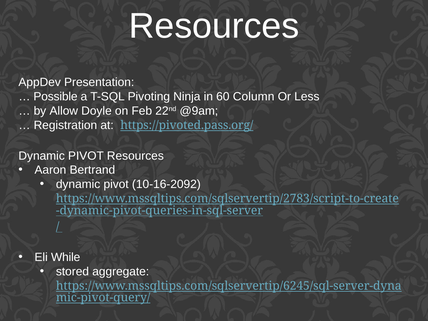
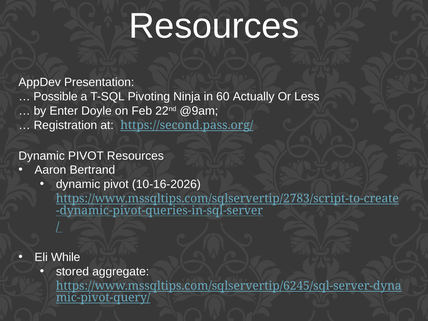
Column: Column -> Actually
Allow: Allow -> Enter
https://pivoted.pass.org/: https://pivoted.pass.org/ -> https://second.pass.org/
10-16-2092: 10-16-2092 -> 10-16-2026
